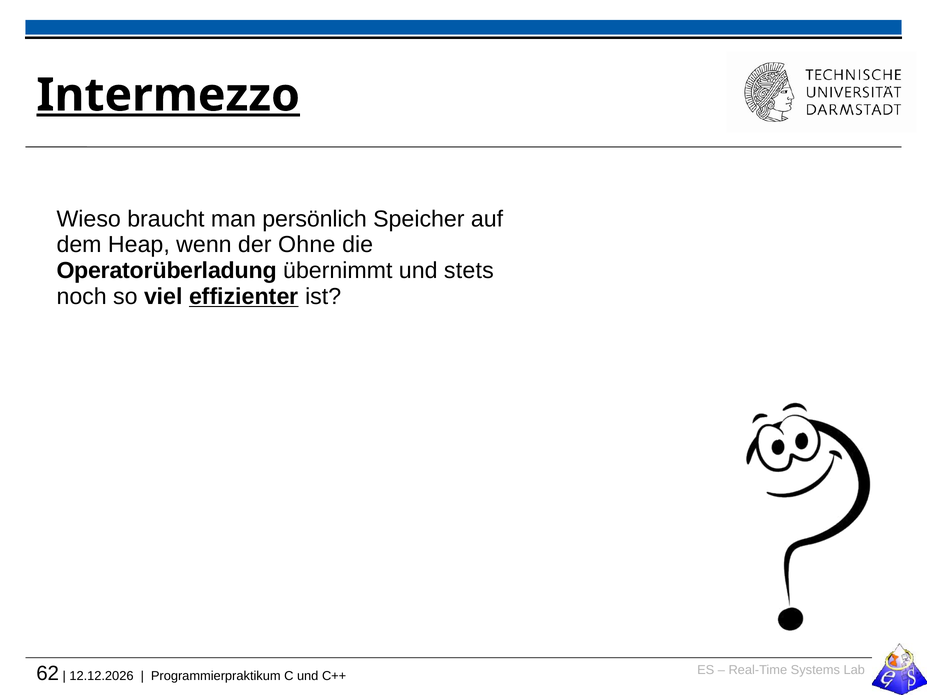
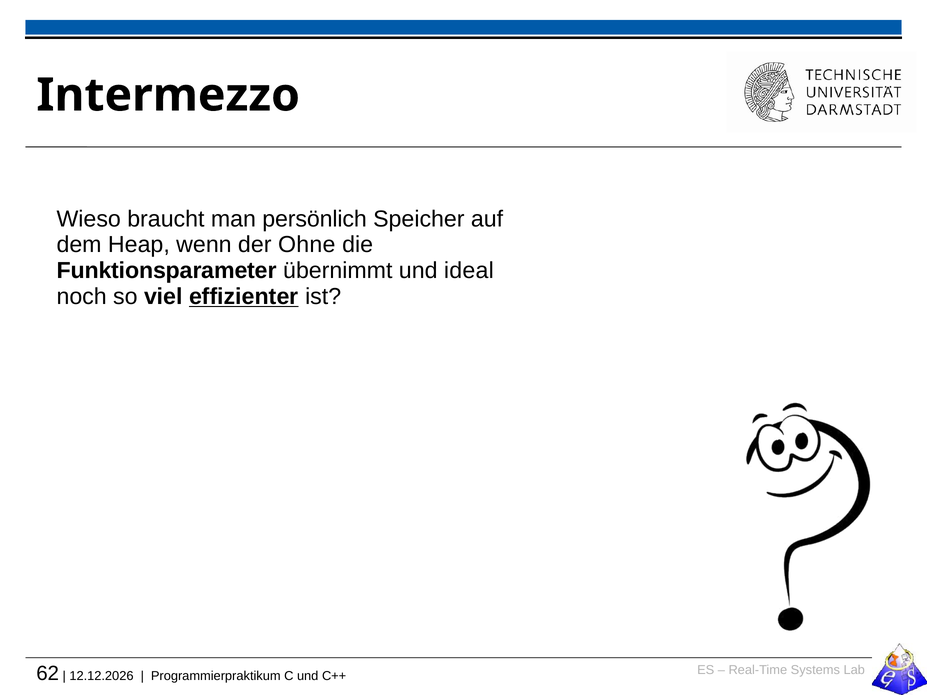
Intermezzo underline: present -> none
Operatorüberladung: Operatorüberladung -> Funktionsparameter
stets: stets -> ideal
